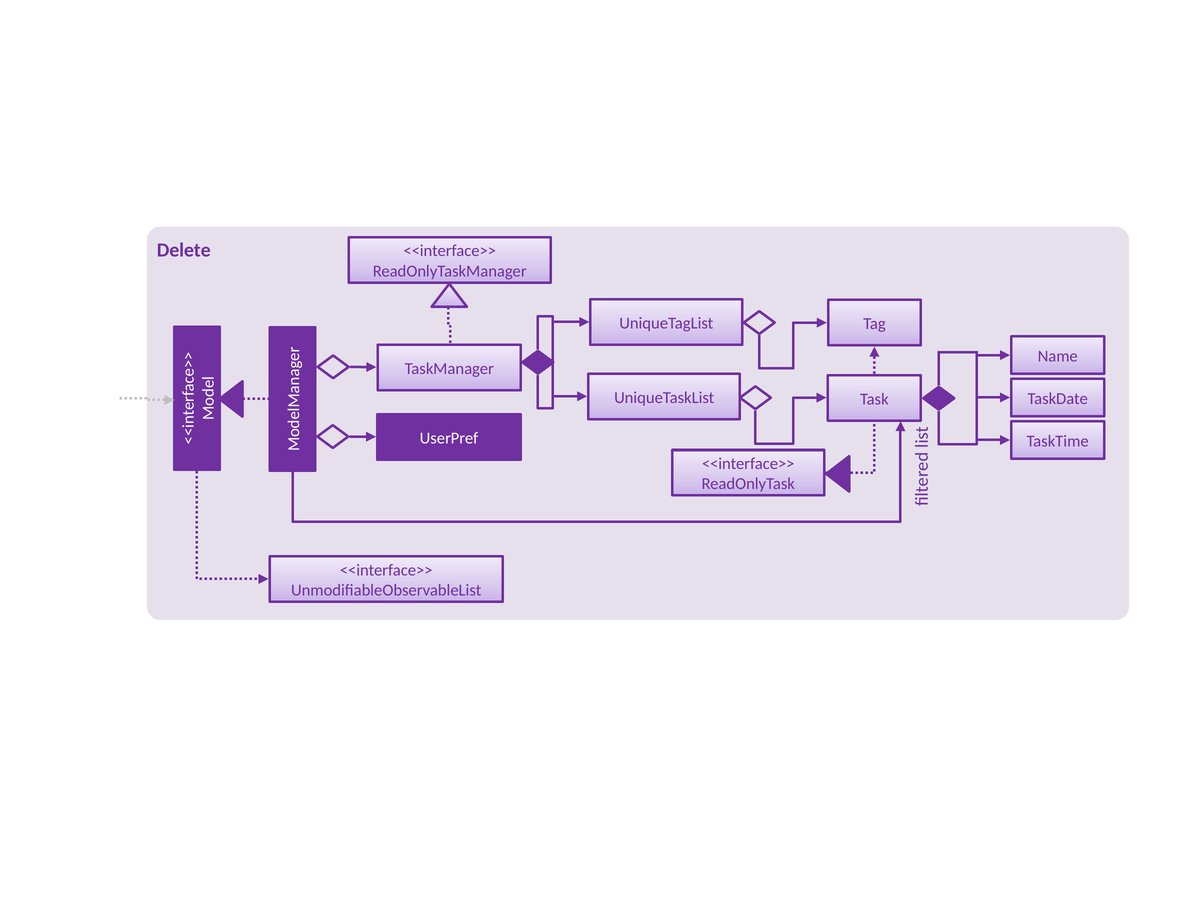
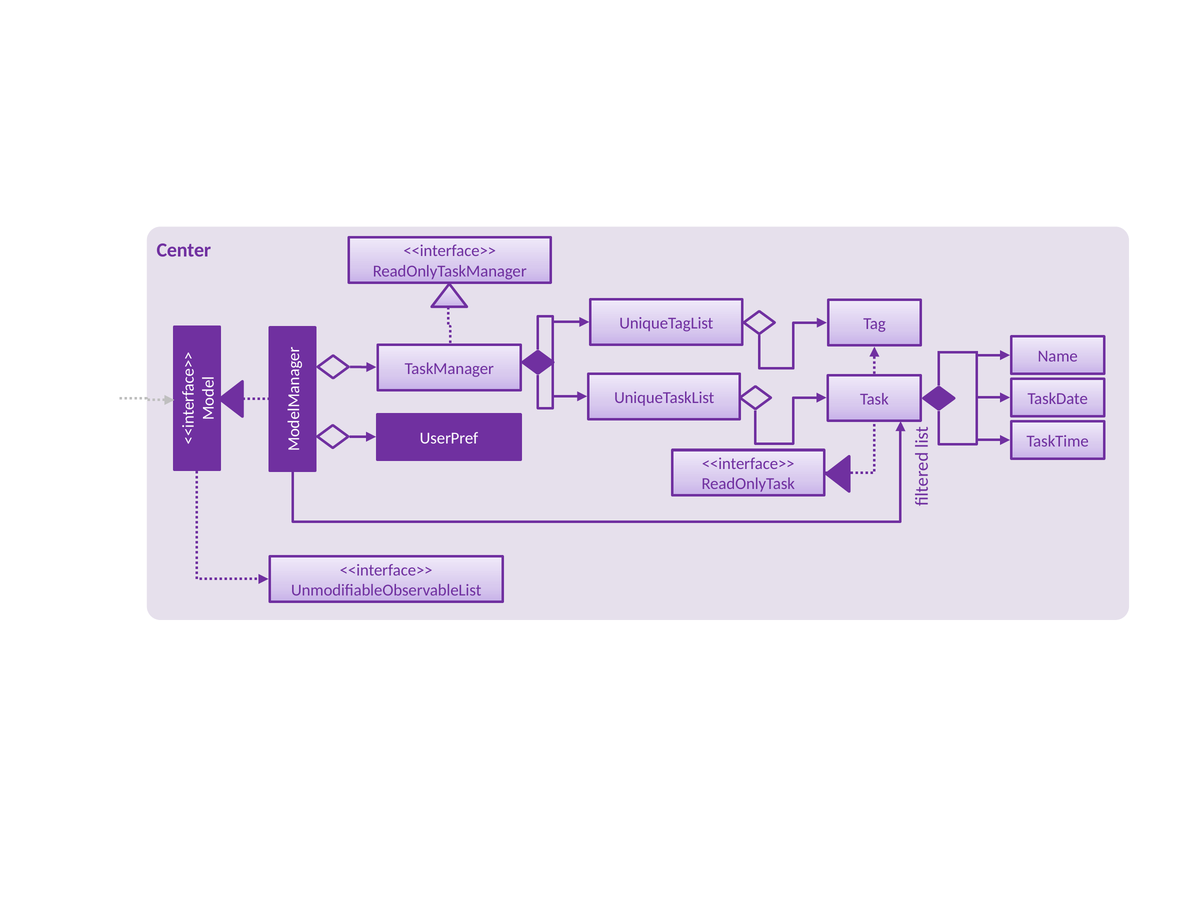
Delete: Delete -> Center
